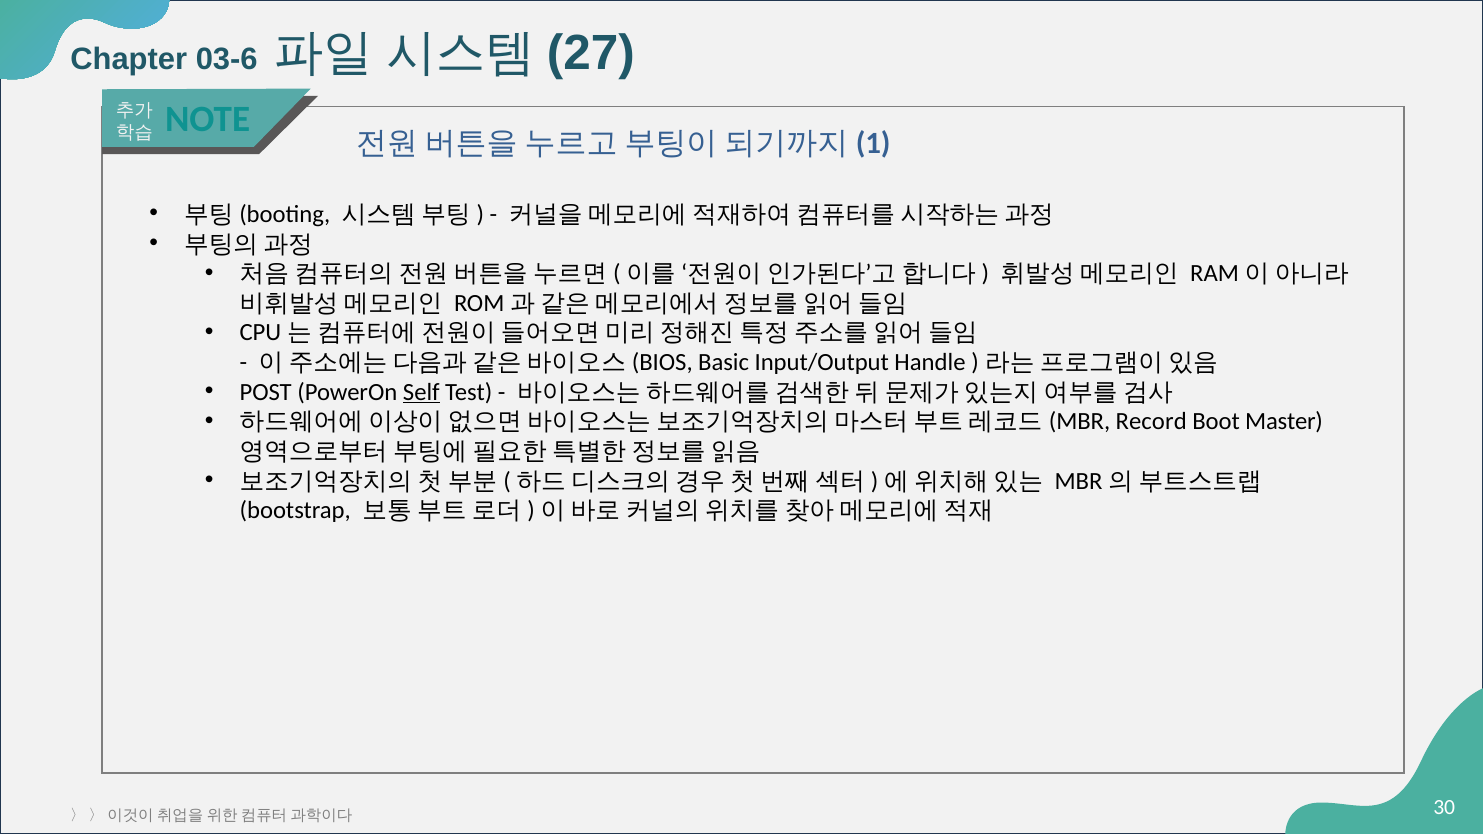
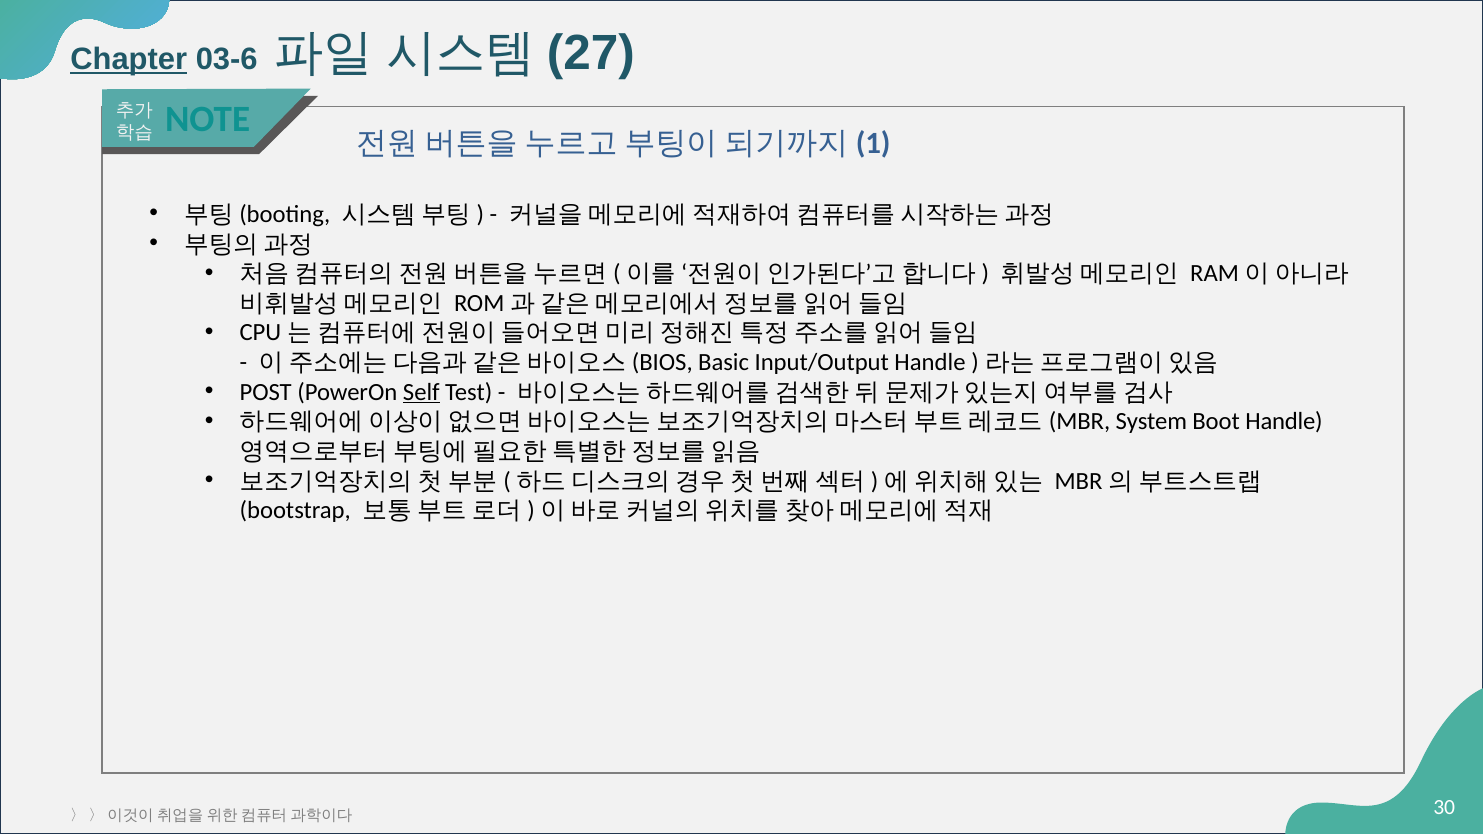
Chapter underline: none -> present
Record: Record -> System
Boot Master: Master -> Handle
